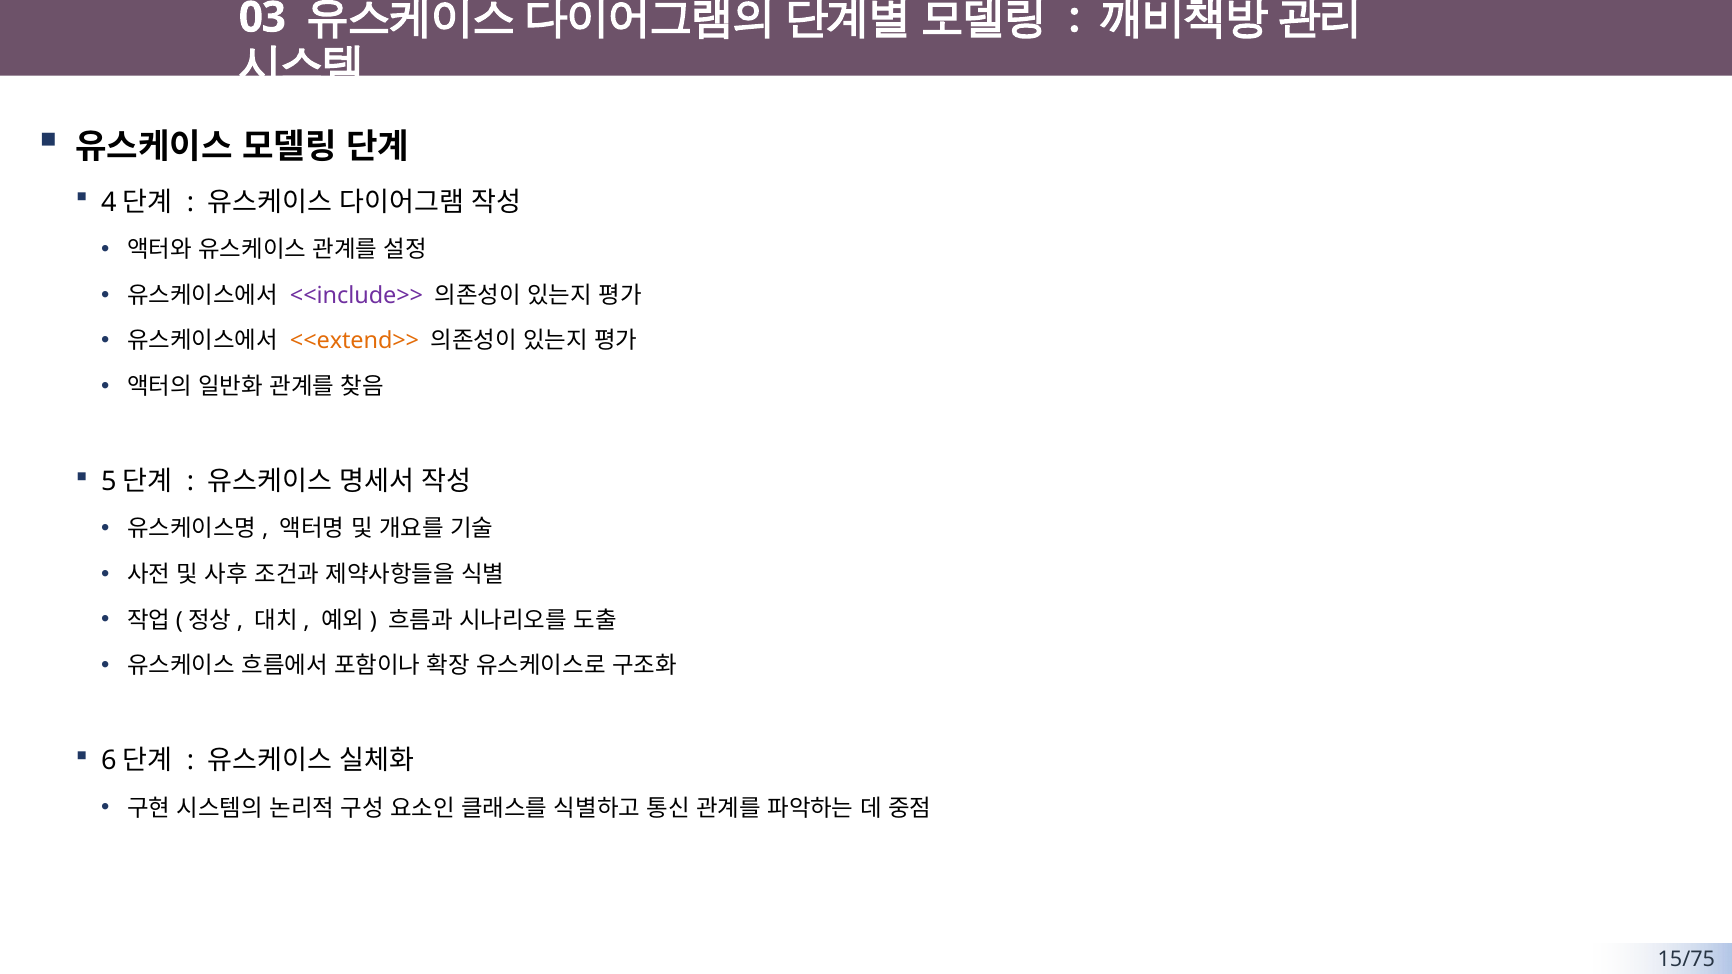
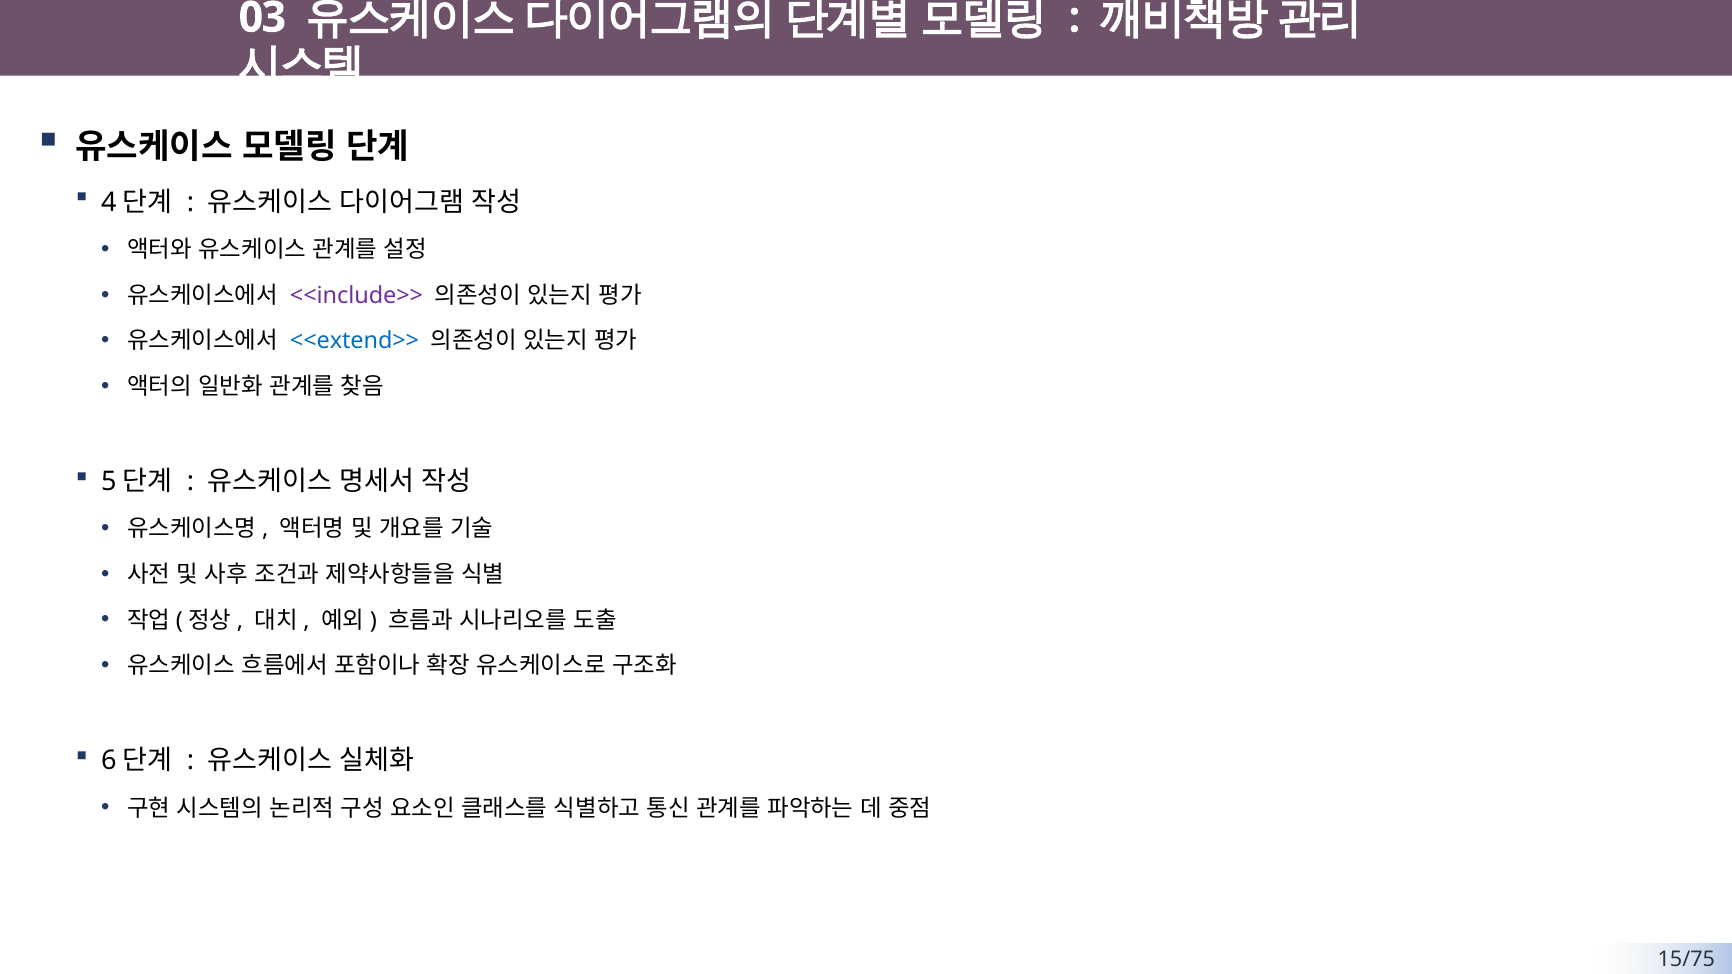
<<extend>> colour: orange -> blue
